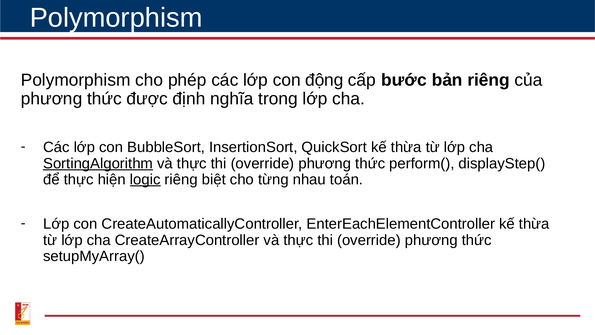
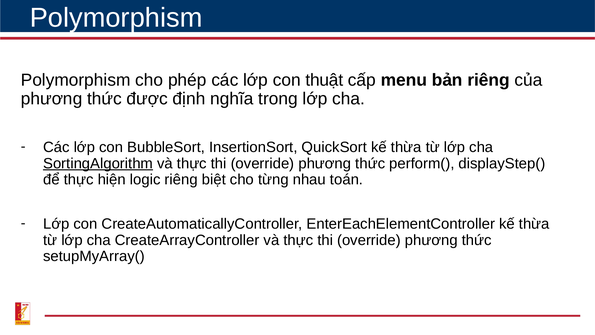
động: động -> thuật
bước: bước -> menu
logic underline: present -> none
